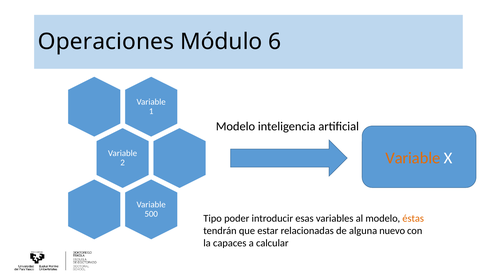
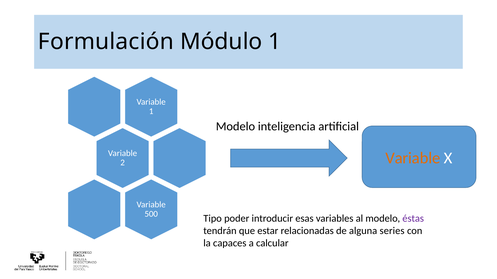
Operaciones: Operaciones -> Formulación
Módulo 6: 6 -> 1
éstas colour: orange -> purple
nuevo: nuevo -> series
